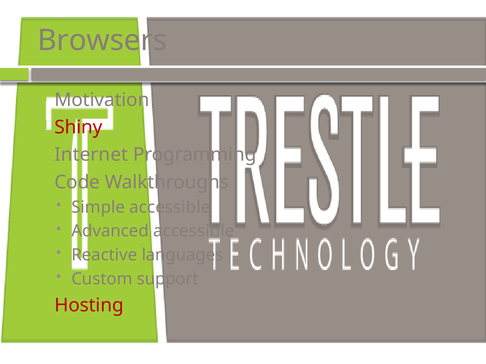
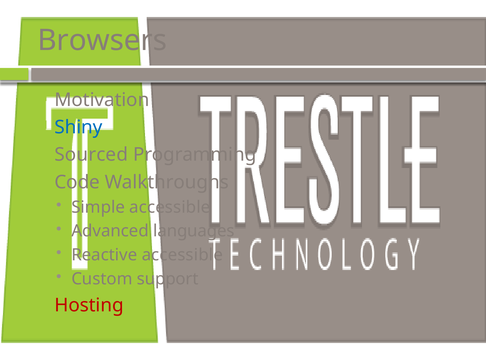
Shiny colour: red -> blue
Internet: Internet -> Sourced
Advanced accessible: accessible -> languages
Reactive languages: languages -> accessible
